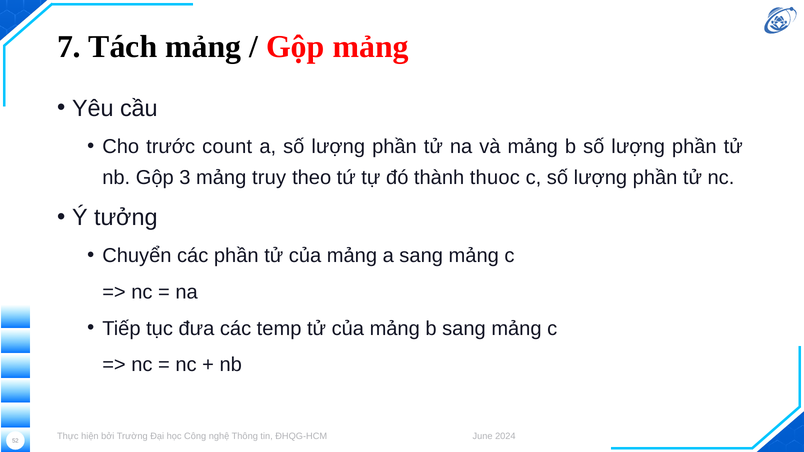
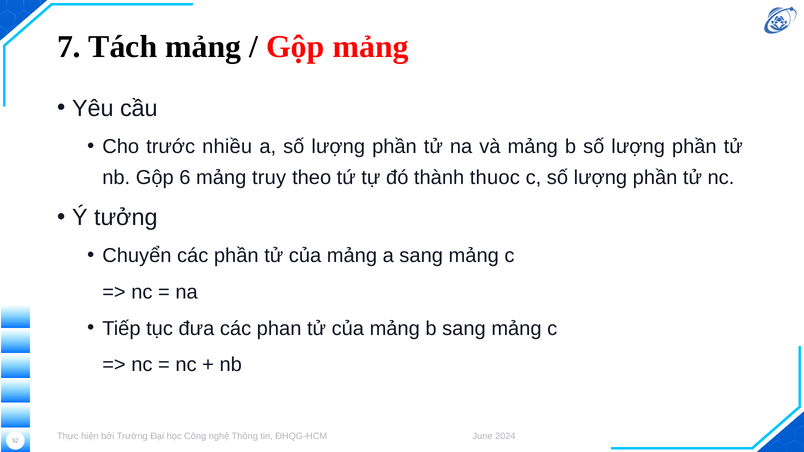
count: count -> nhiều
3: 3 -> 6
temp: temp -> phan
